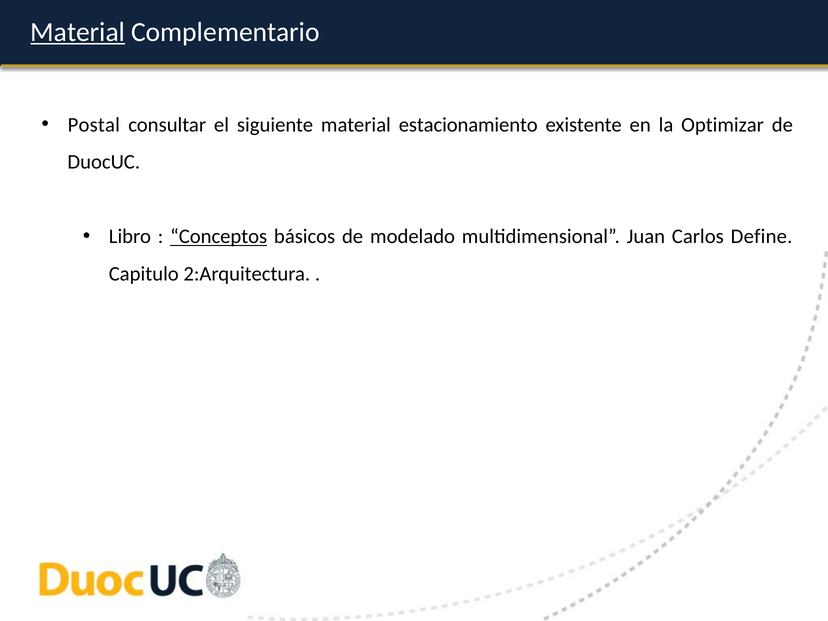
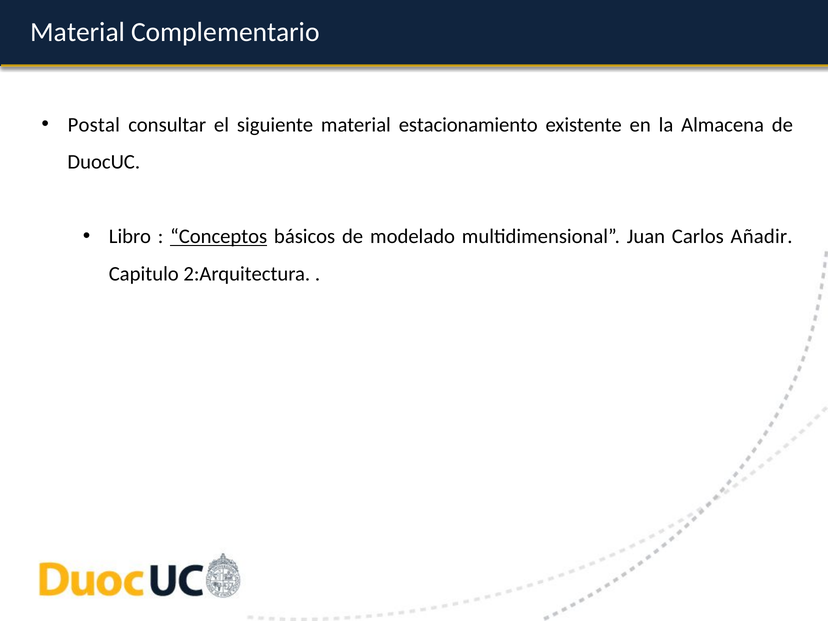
Material at (78, 32) underline: present -> none
Optimizar: Optimizar -> Almacena
Define: Define -> Añadir
